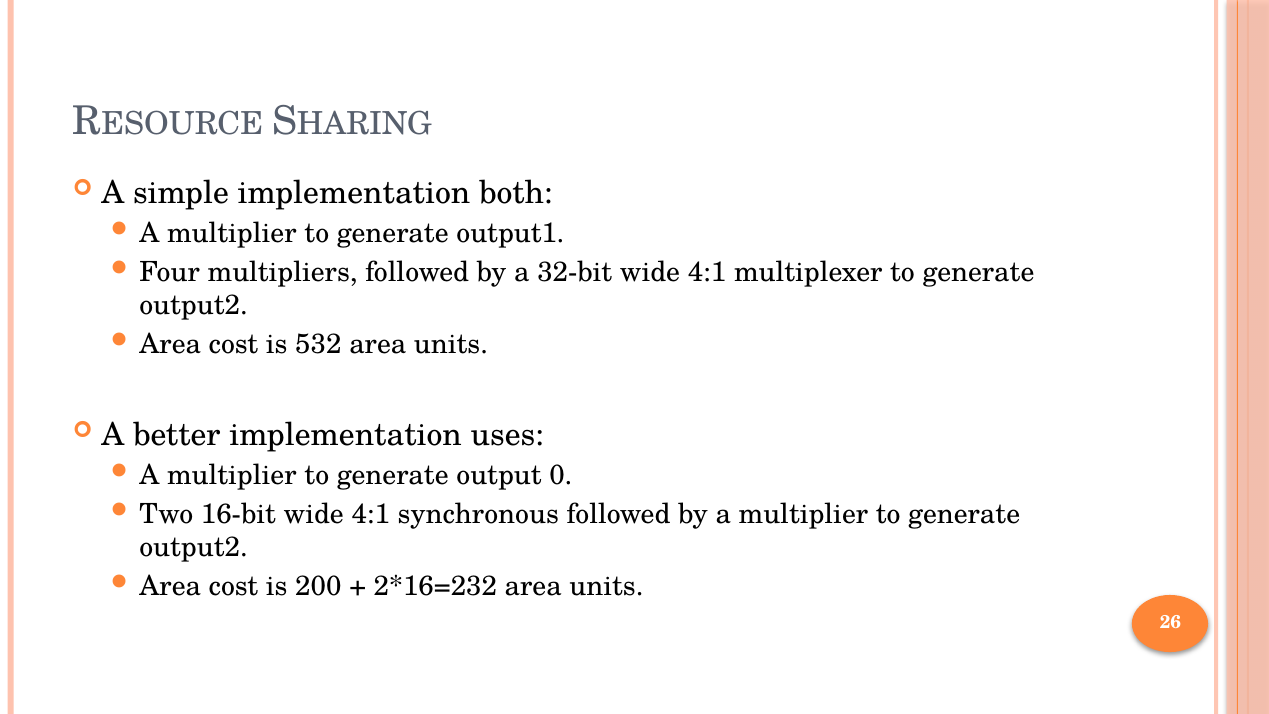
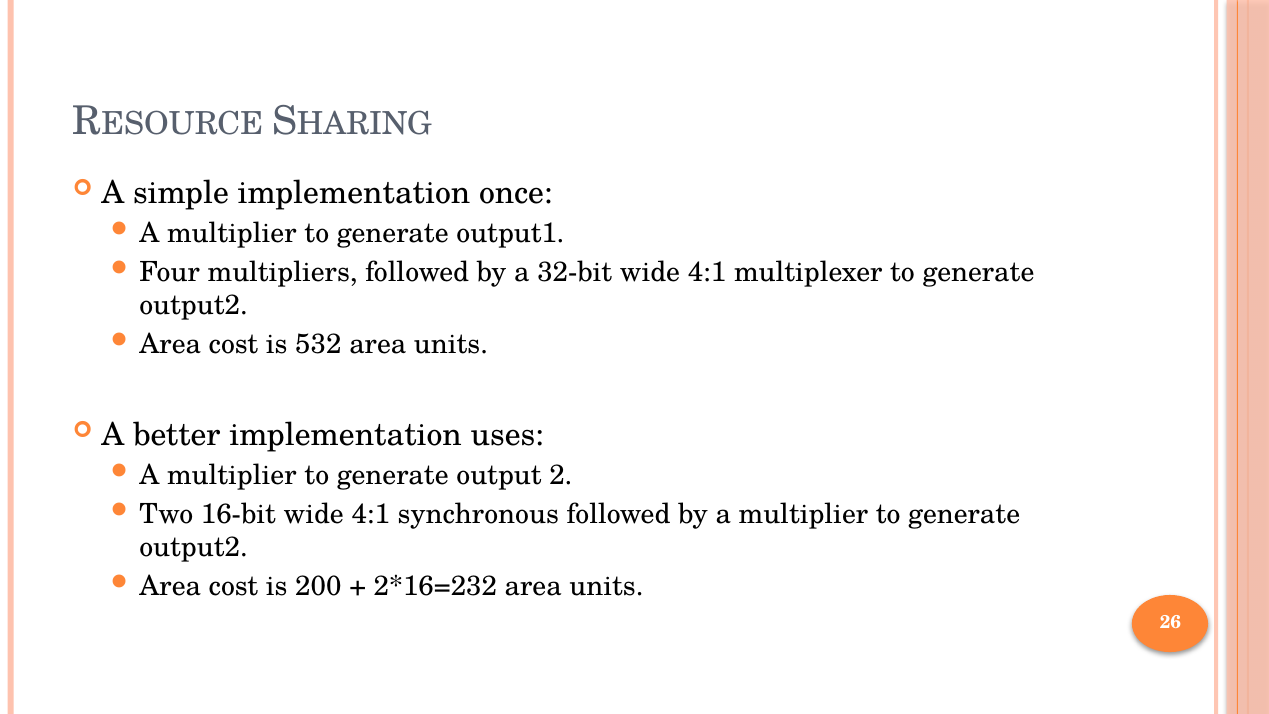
both: both -> once
0: 0 -> 2
